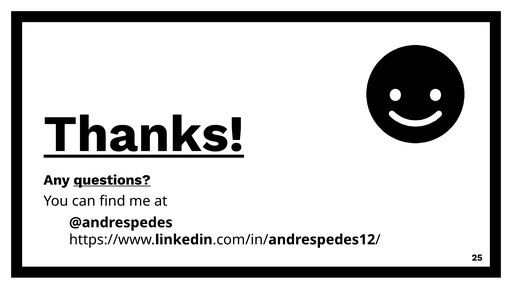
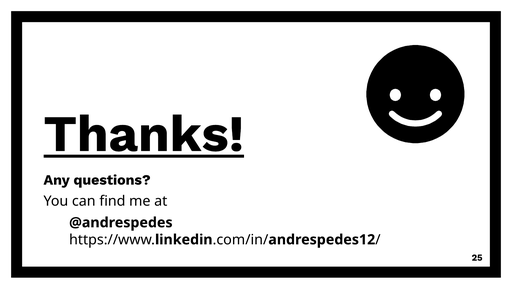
questions underline: present -> none
